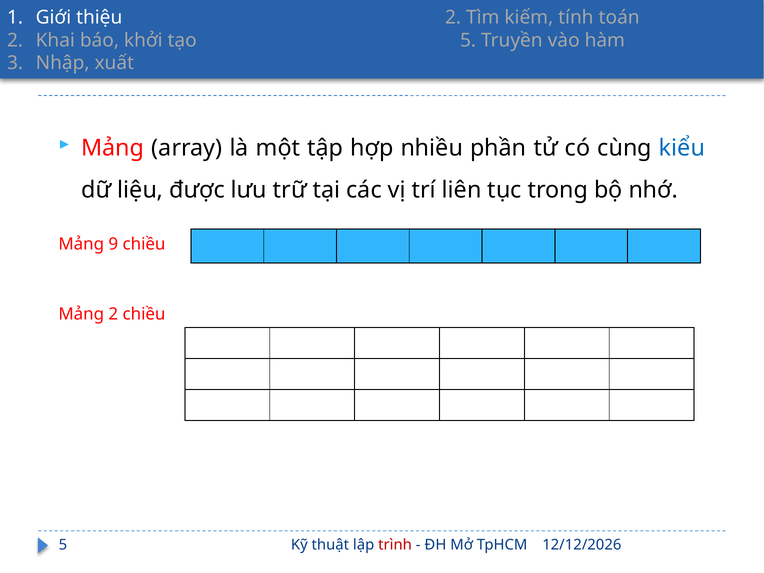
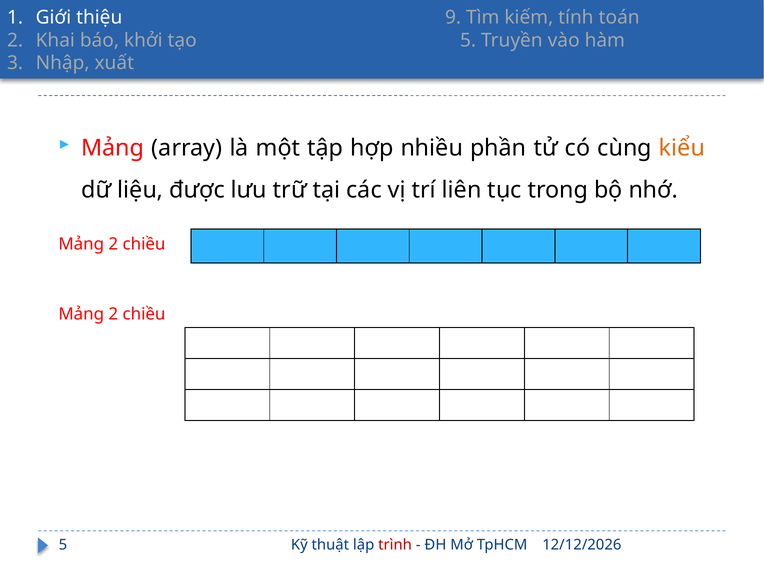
thiệu 2: 2 -> 9
kiểu colour: blue -> orange
9 at (113, 244): 9 -> 2
